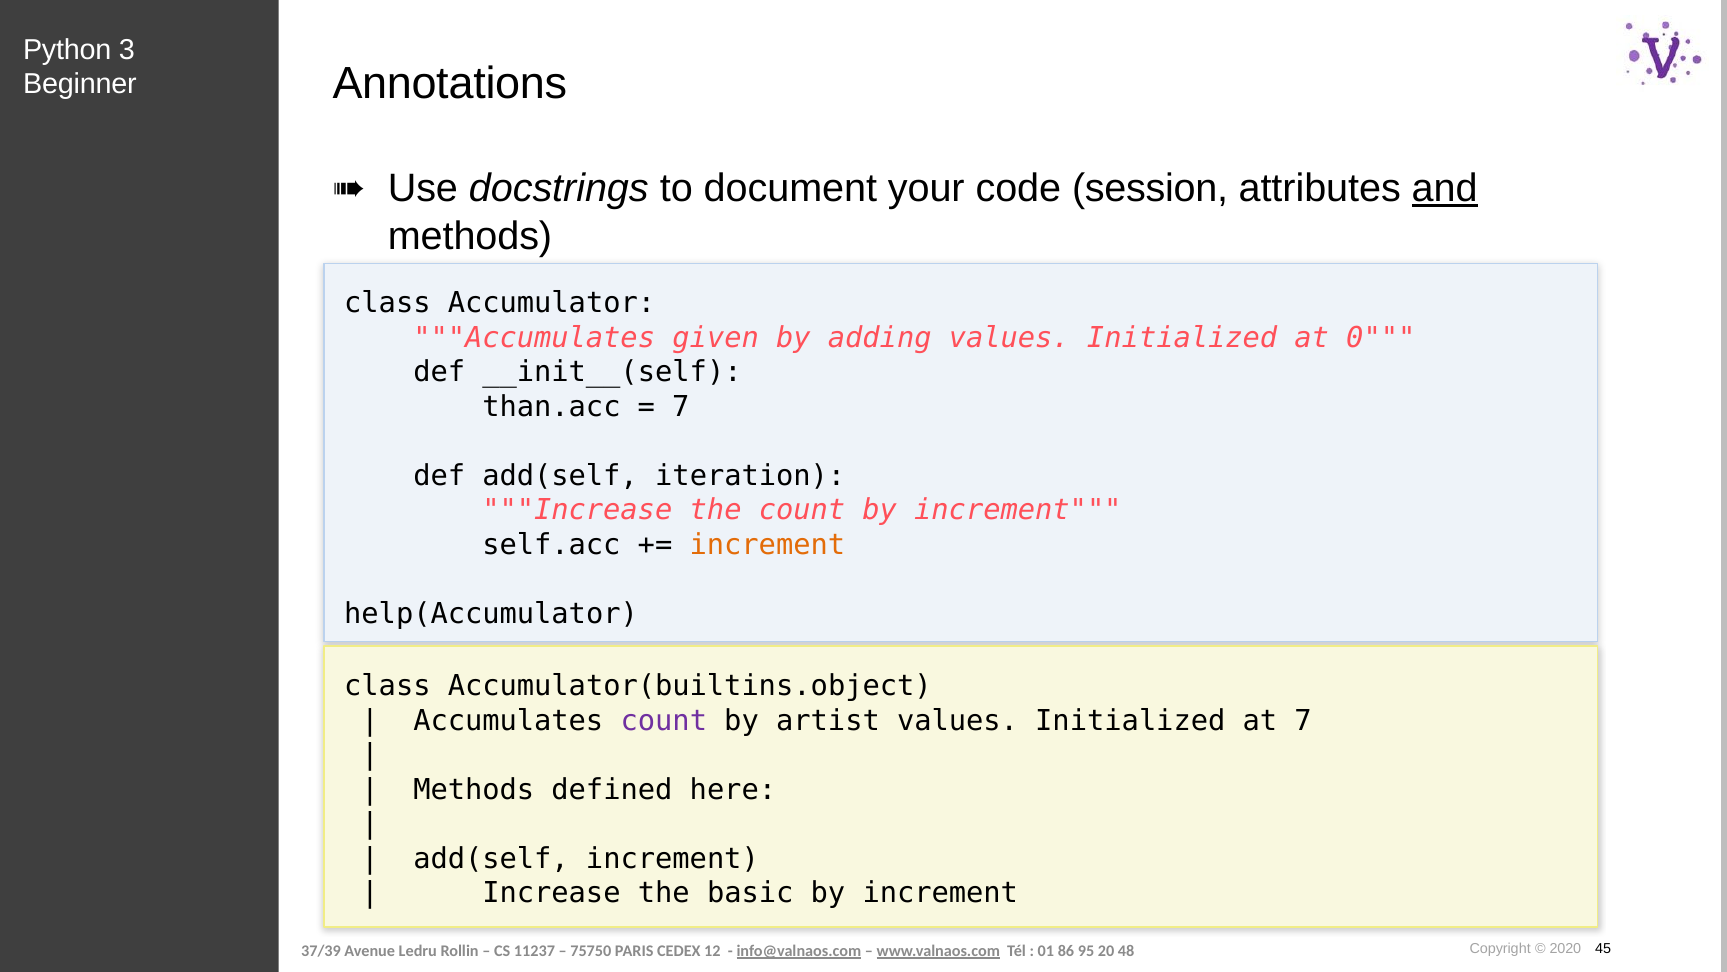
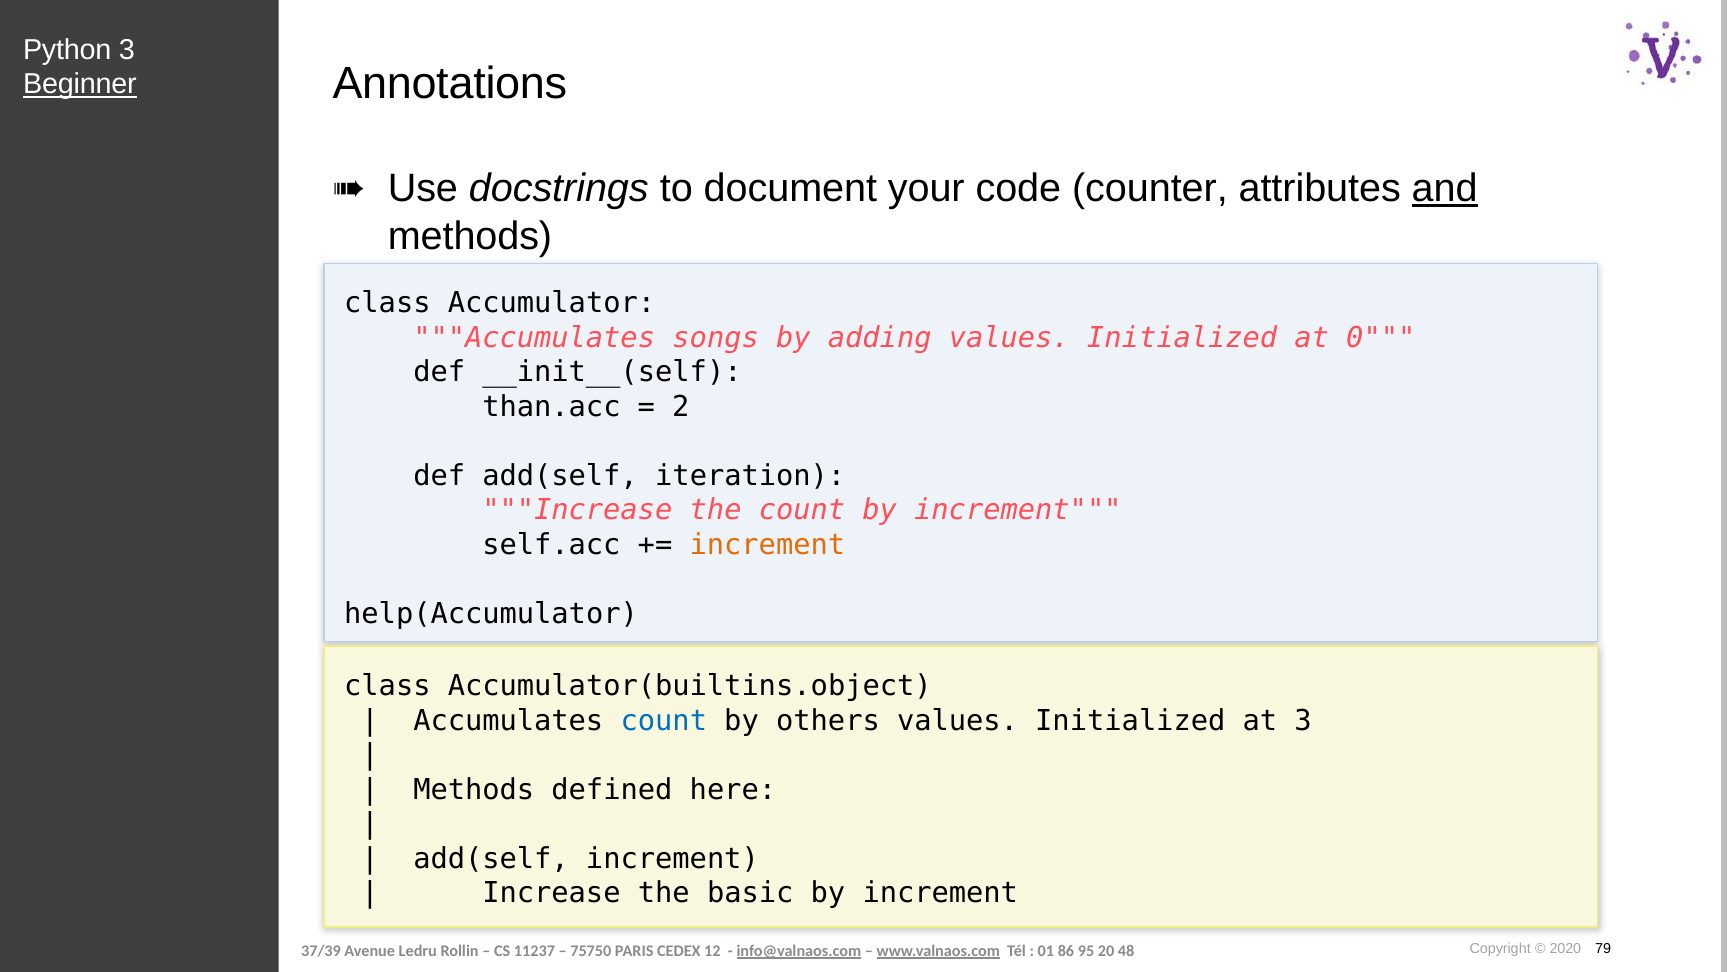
Beginner underline: none -> present
session: session -> counter
given: given -> songs
7 at (681, 407): 7 -> 2
count at (664, 720) colour: purple -> blue
artist: artist -> others
at 7: 7 -> 3
45: 45 -> 79
